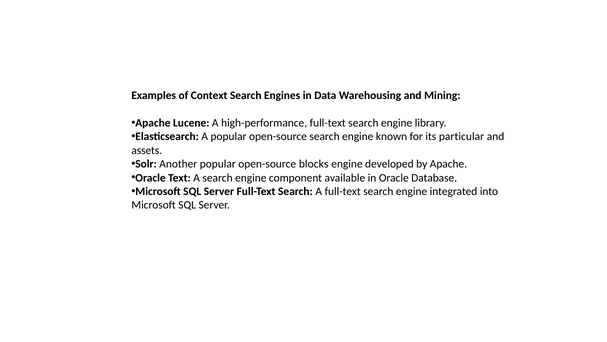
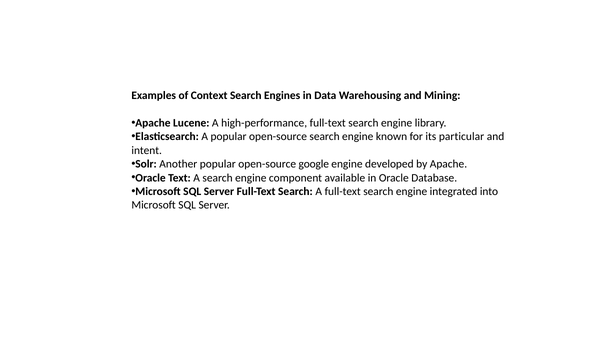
assets: assets -> intent
blocks: blocks -> google
